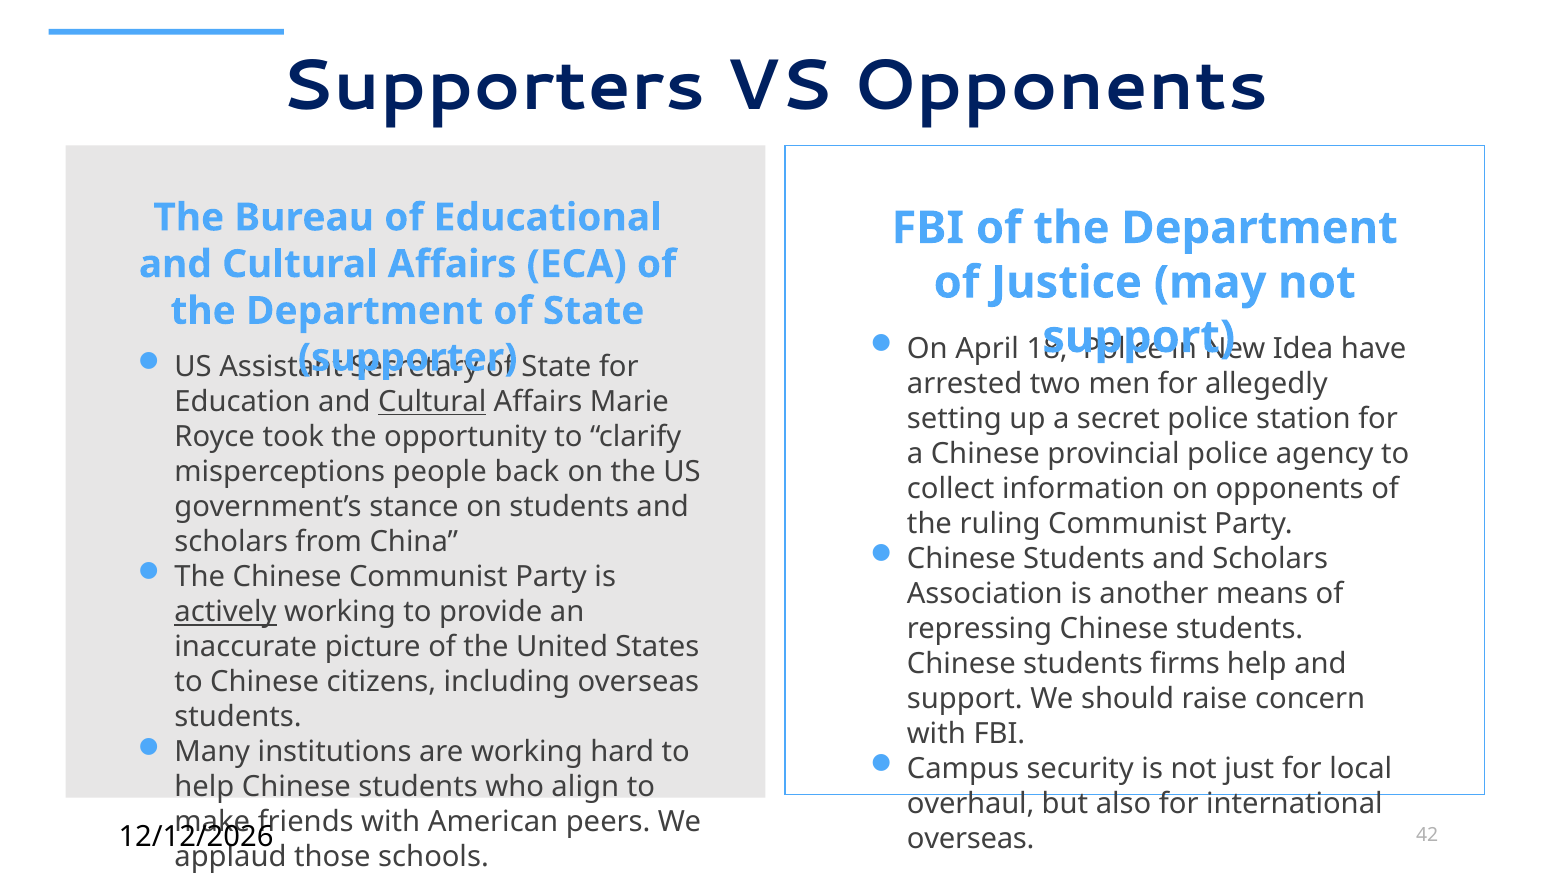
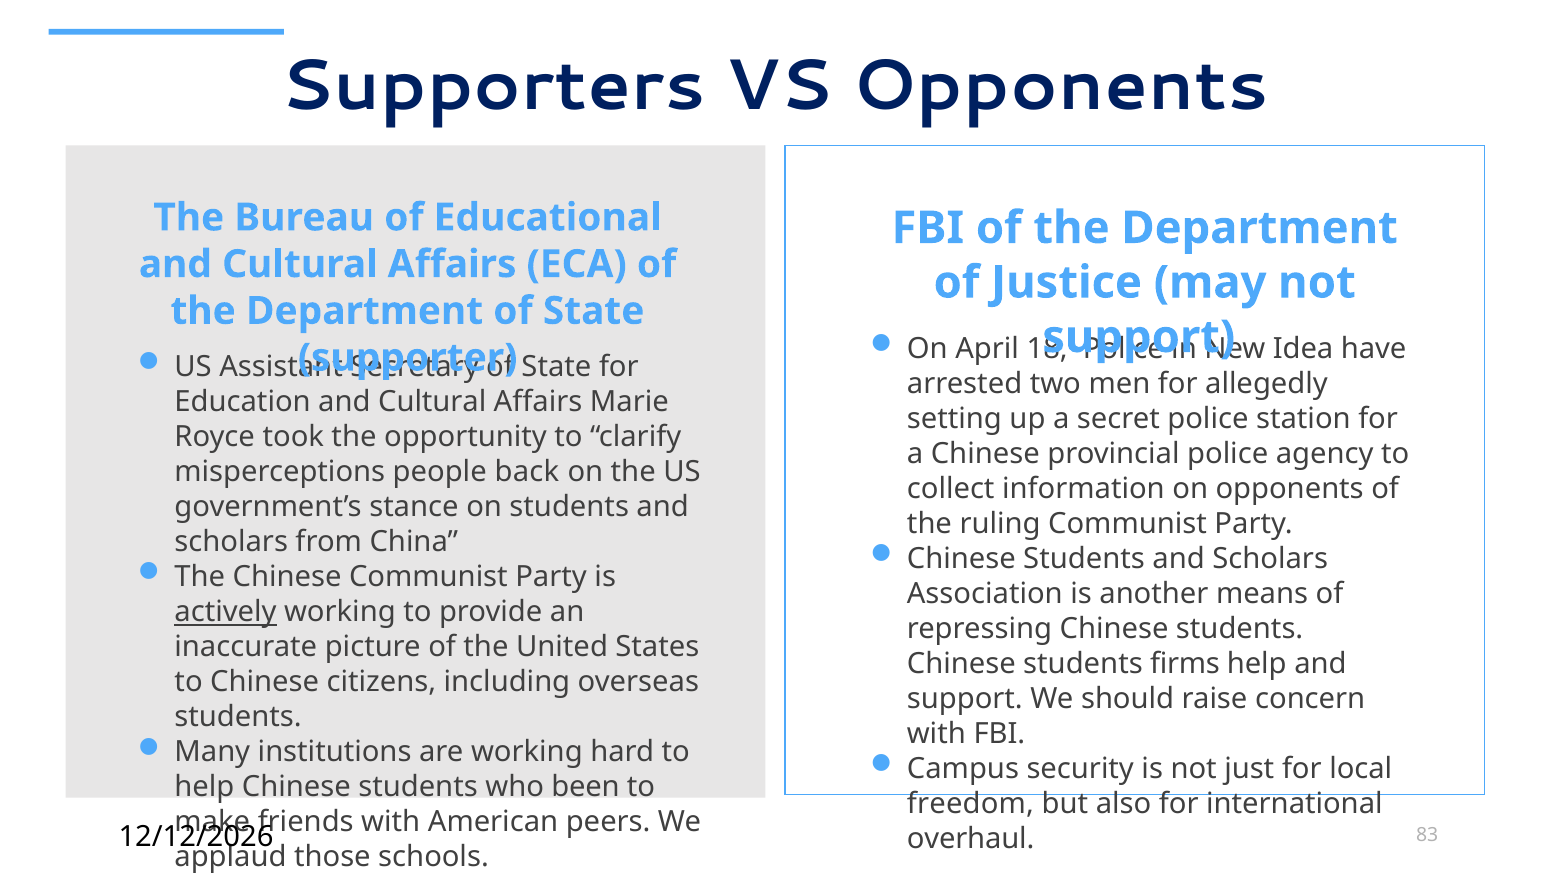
Cultural at (432, 402) underline: present -> none
align: align -> been
overhaul: overhaul -> freedom
42: 42 -> 83
overseas at (971, 839): overseas -> overhaul
